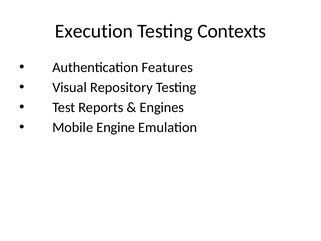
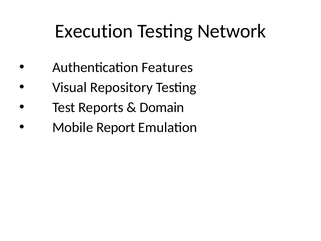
Contexts: Contexts -> Network
Engines: Engines -> Domain
Engine: Engine -> Report
